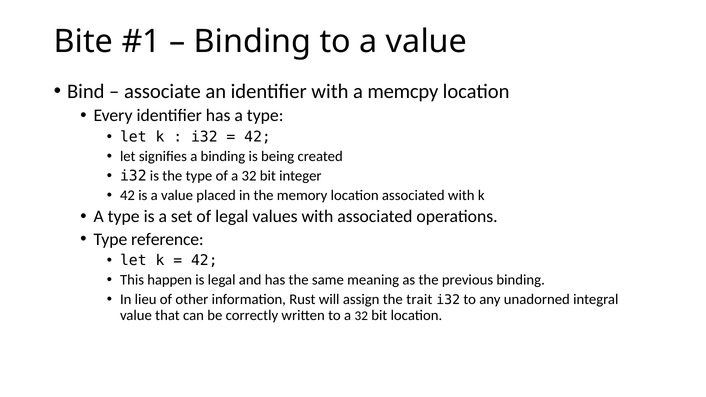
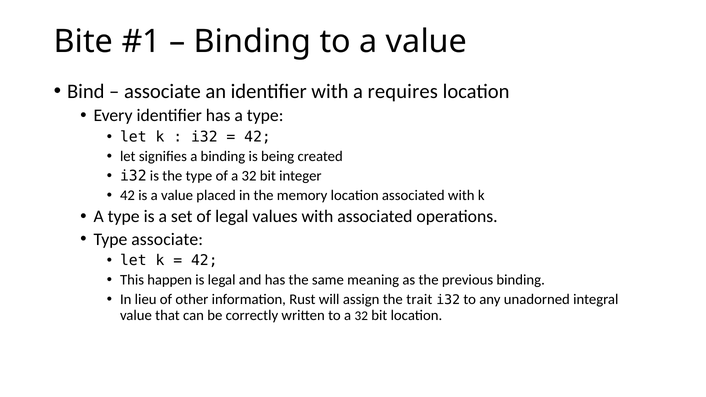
memcpy: memcpy -> requires
Type reference: reference -> associate
